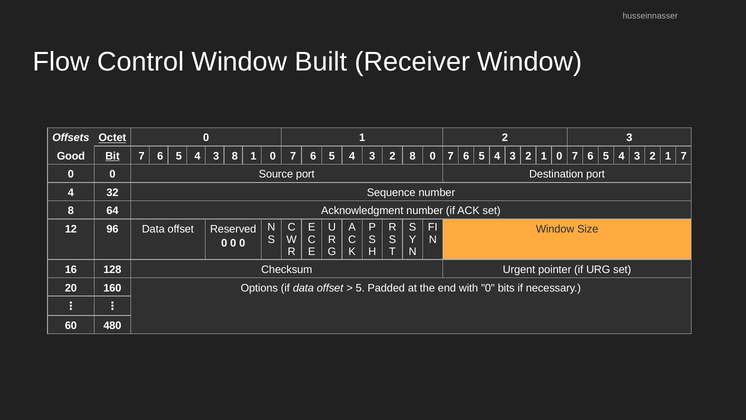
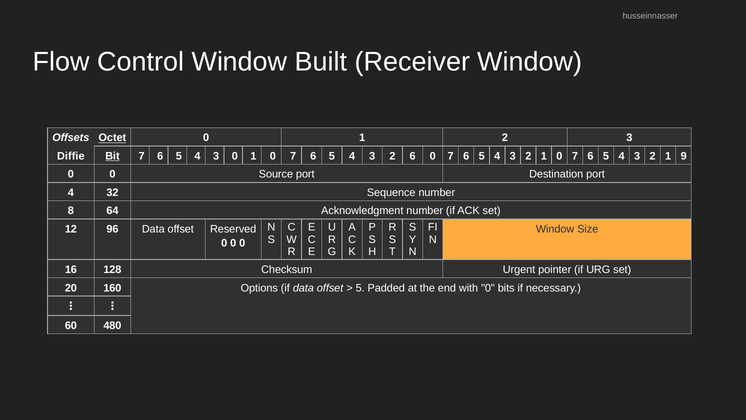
Good: Good -> Diffie
3 8: 8 -> 0
2 8: 8 -> 6
1 7: 7 -> 9
